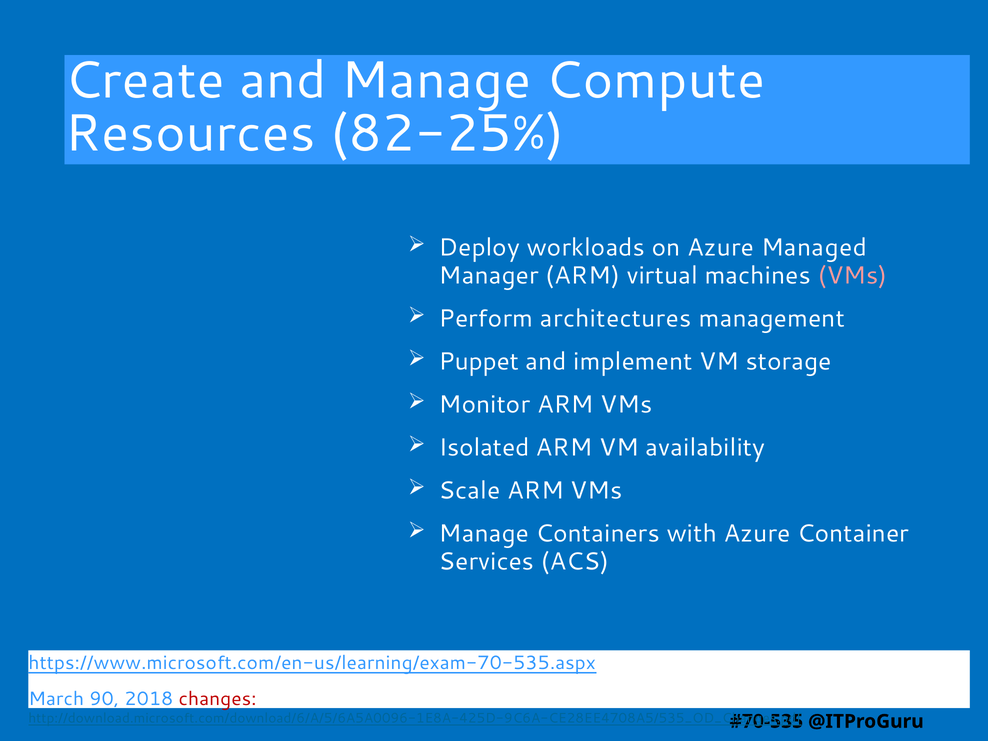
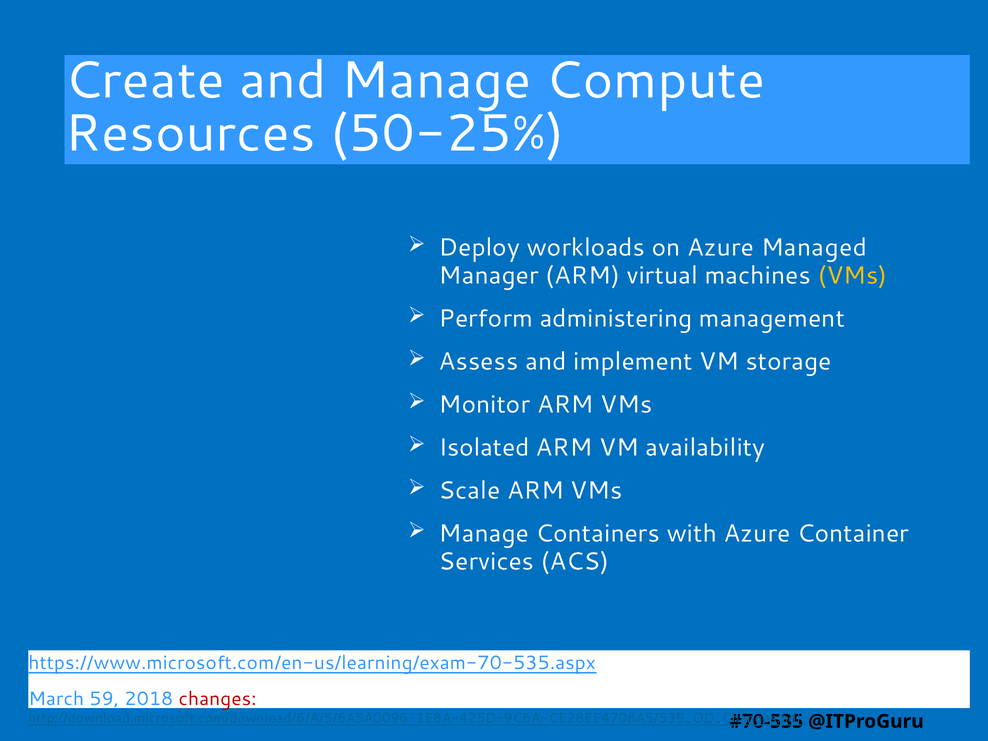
82-25%: 82-25% -> 50-25%
VMs at (852, 276) colour: pink -> yellow
architectures: architectures -> administering
Puppet: Puppet -> Assess
90: 90 -> 59
